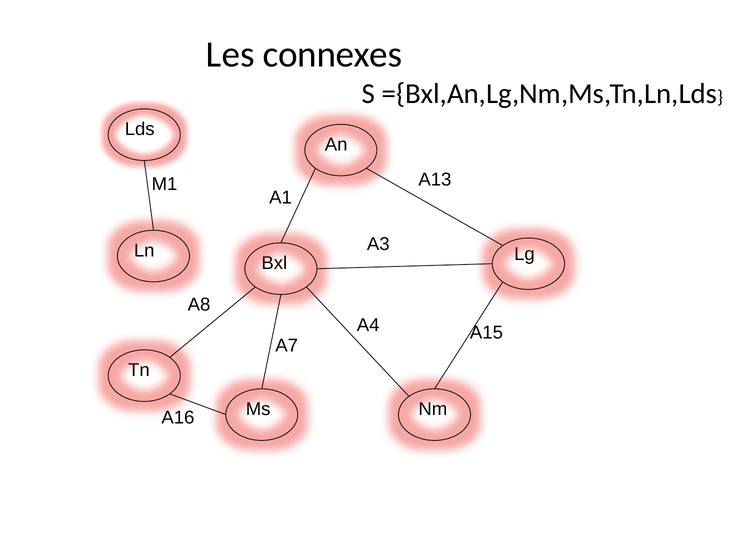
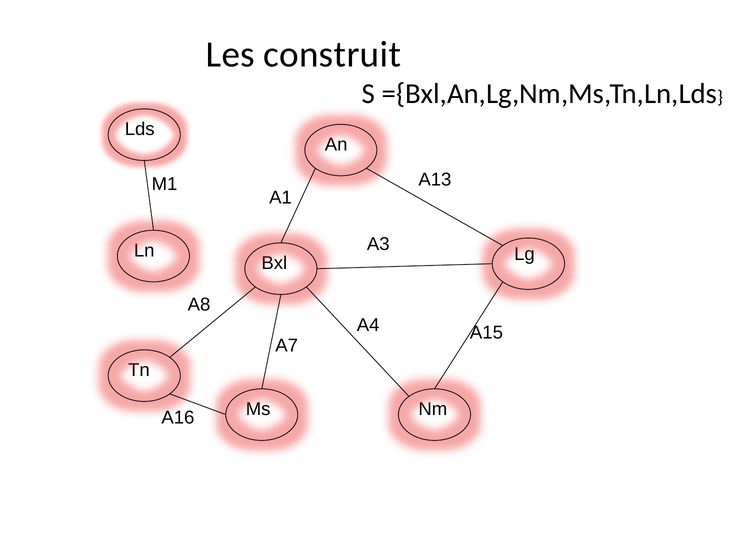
connexes: connexes -> construit
